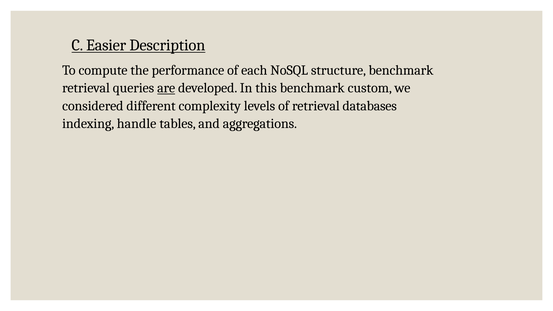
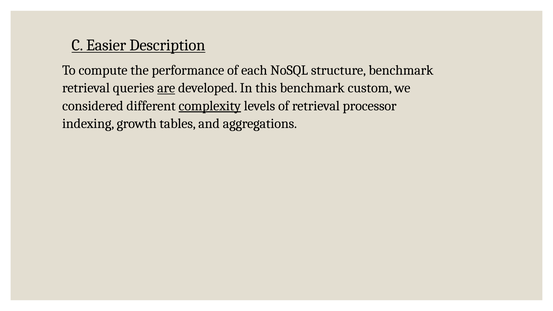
complexity underline: none -> present
databases: databases -> processor
handle: handle -> growth
